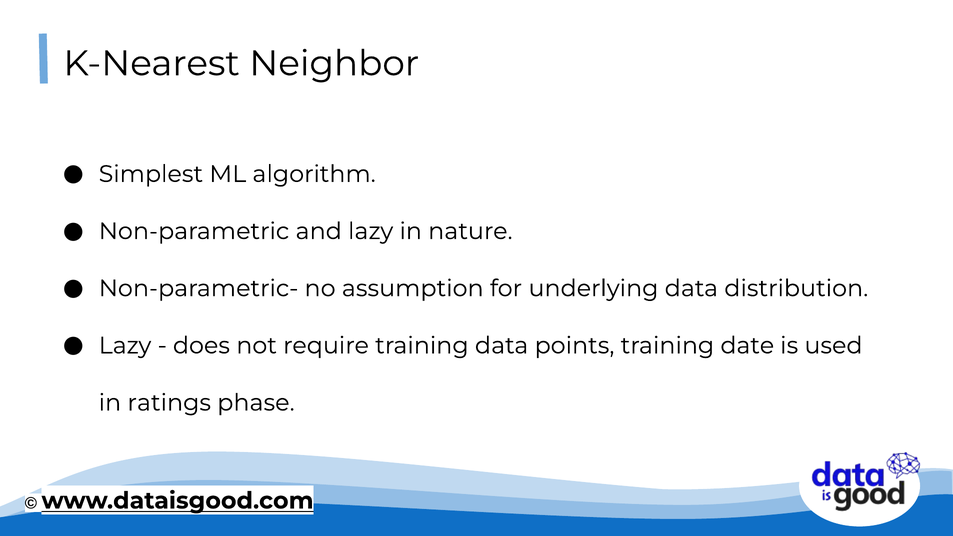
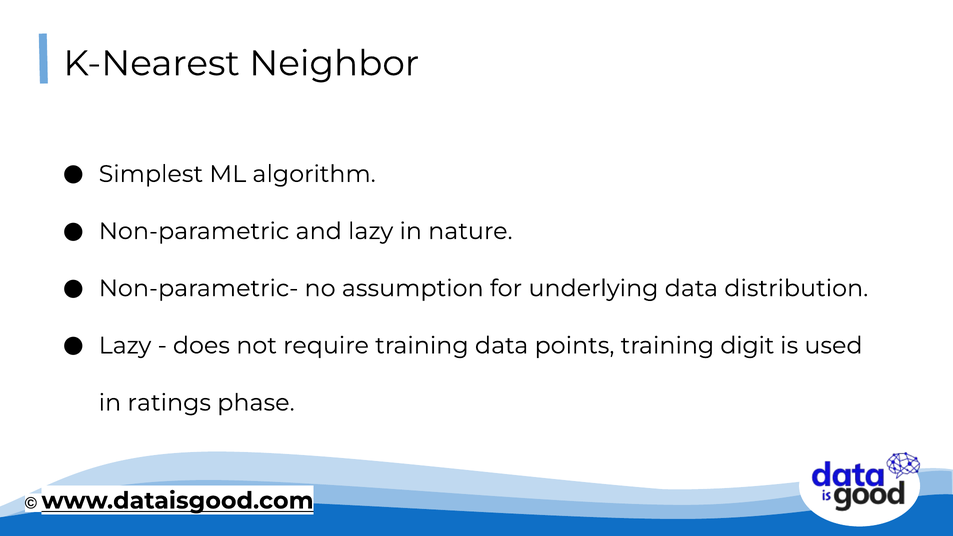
date: date -> digit
